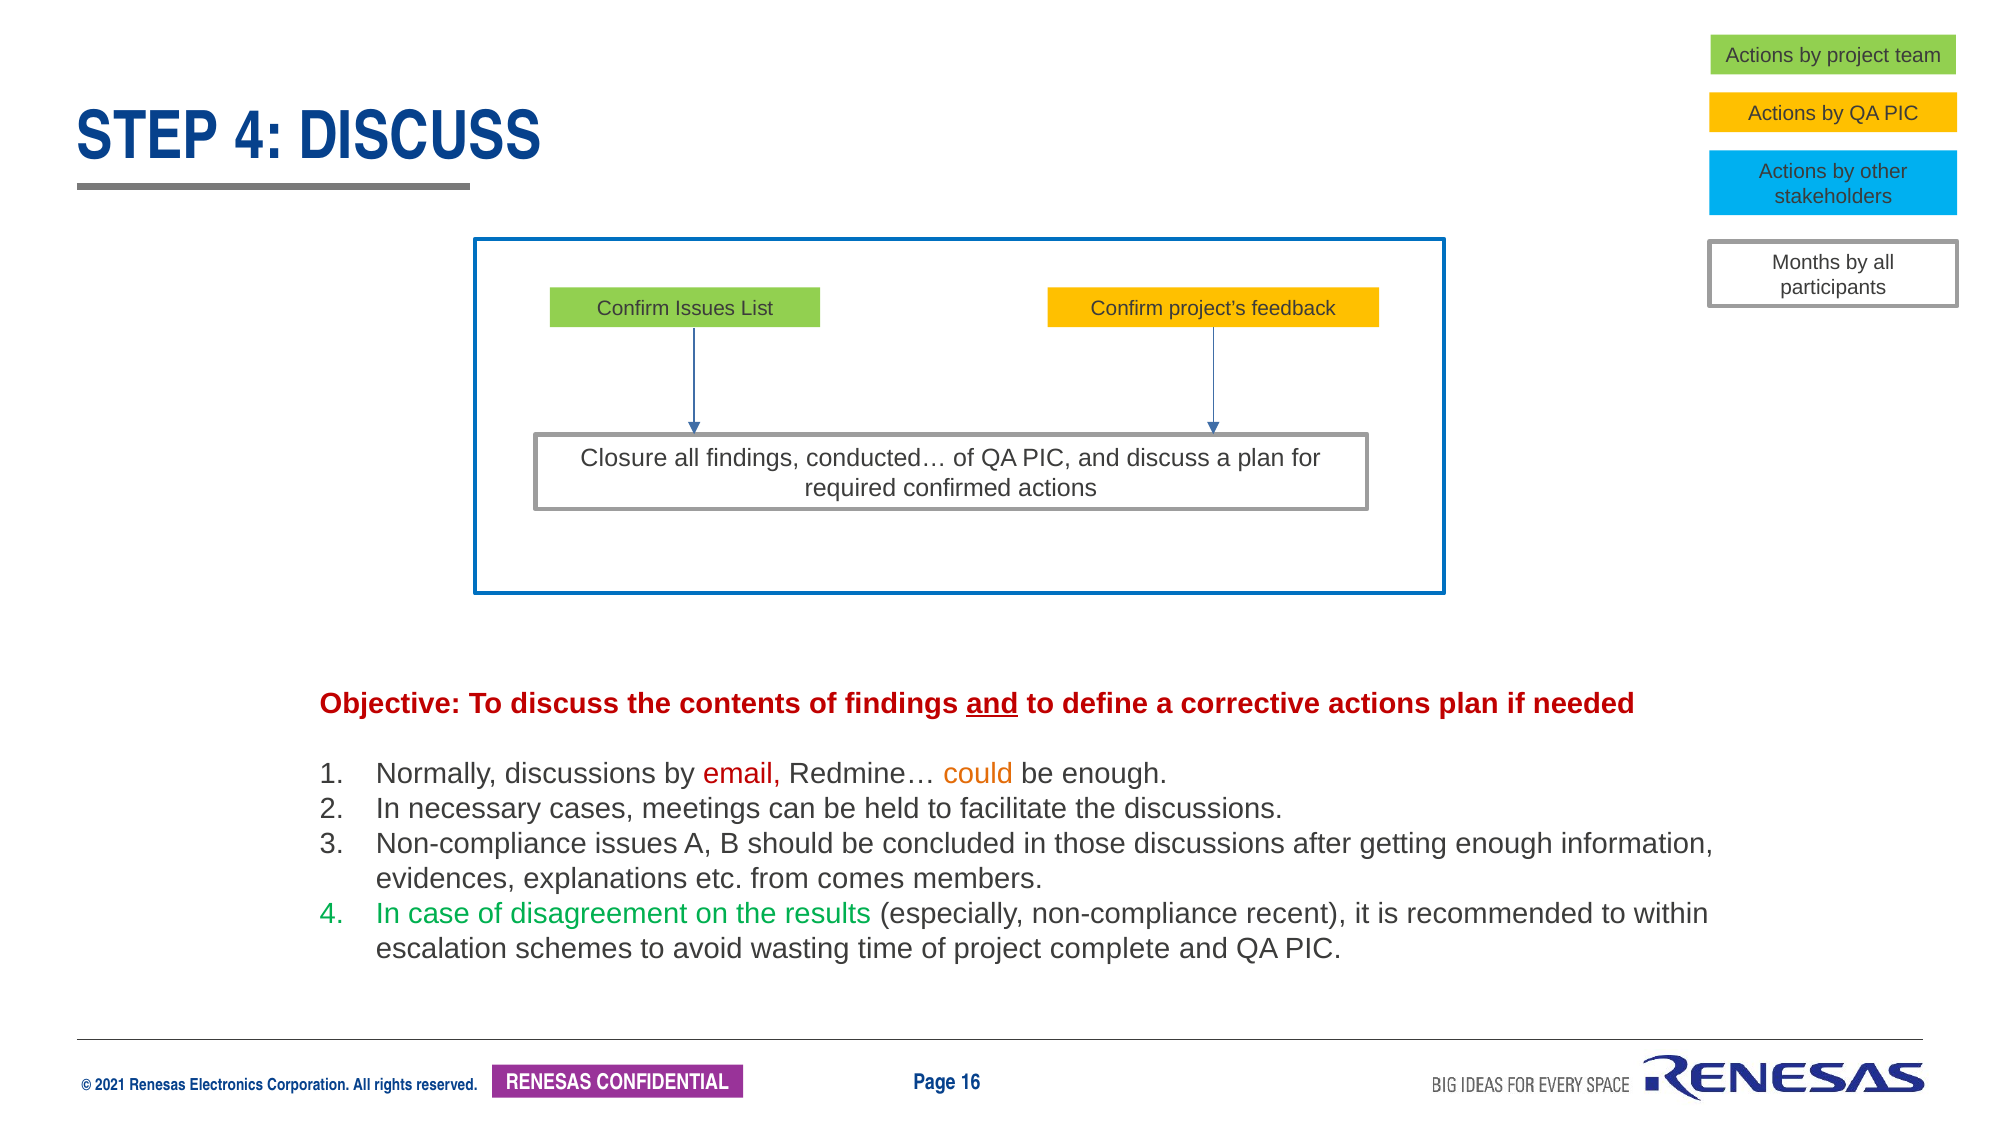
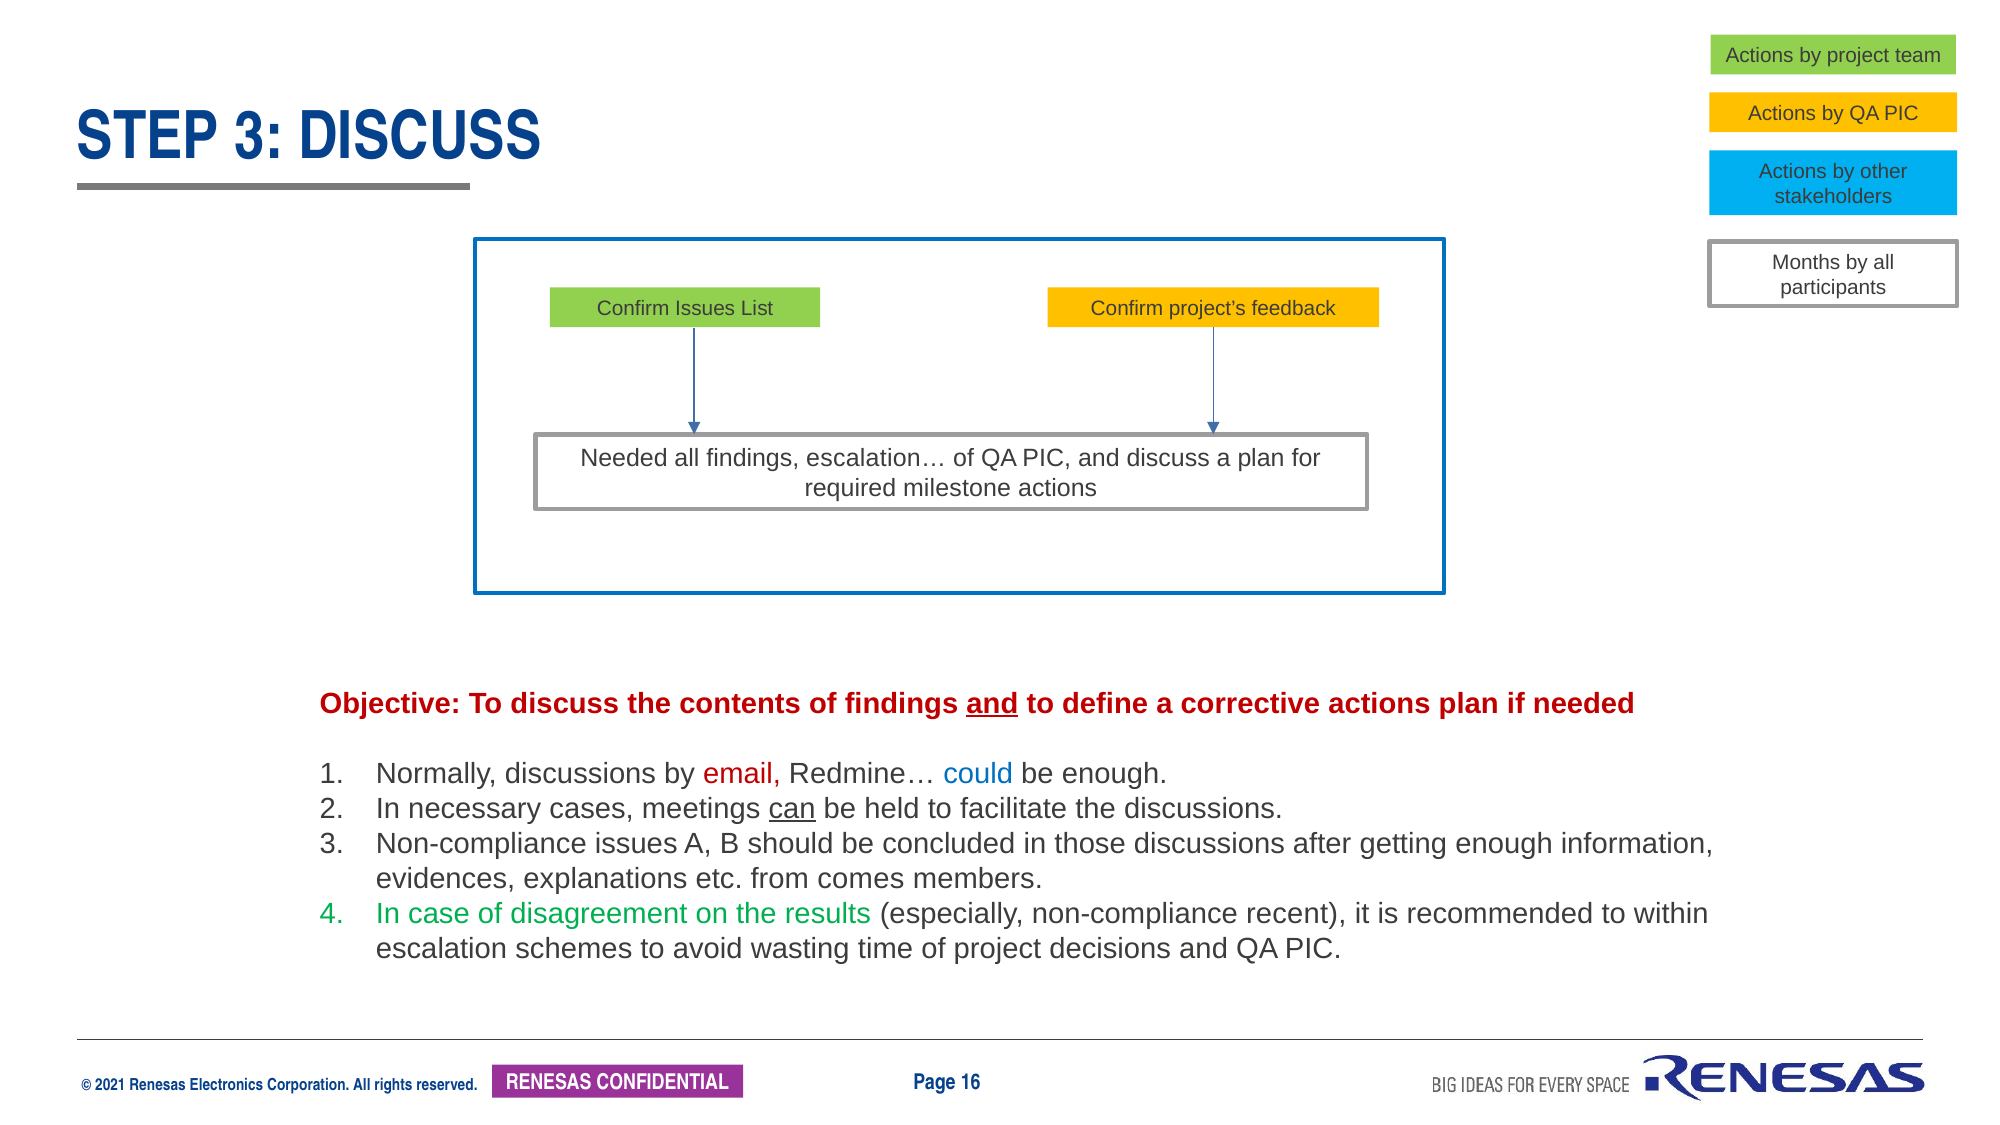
STEP 4: 4 -> 3
Closure at (624, 458): Closure -> Needed
conducted…: conducted… -> escalation…
confirmed: confirmed -> milestone
could colour: orange -> blue
can underline: none -> present
complete: complete -> decisions
